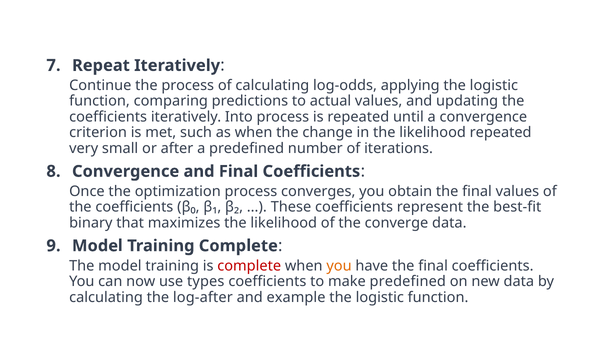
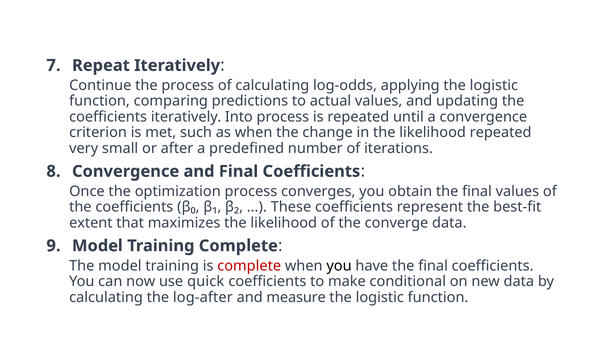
binary: binary -> extent
you at (339, 266) colour: orange -> black
types: types -> quick
make predefined: predefined -> conditional
example: example -> measure
